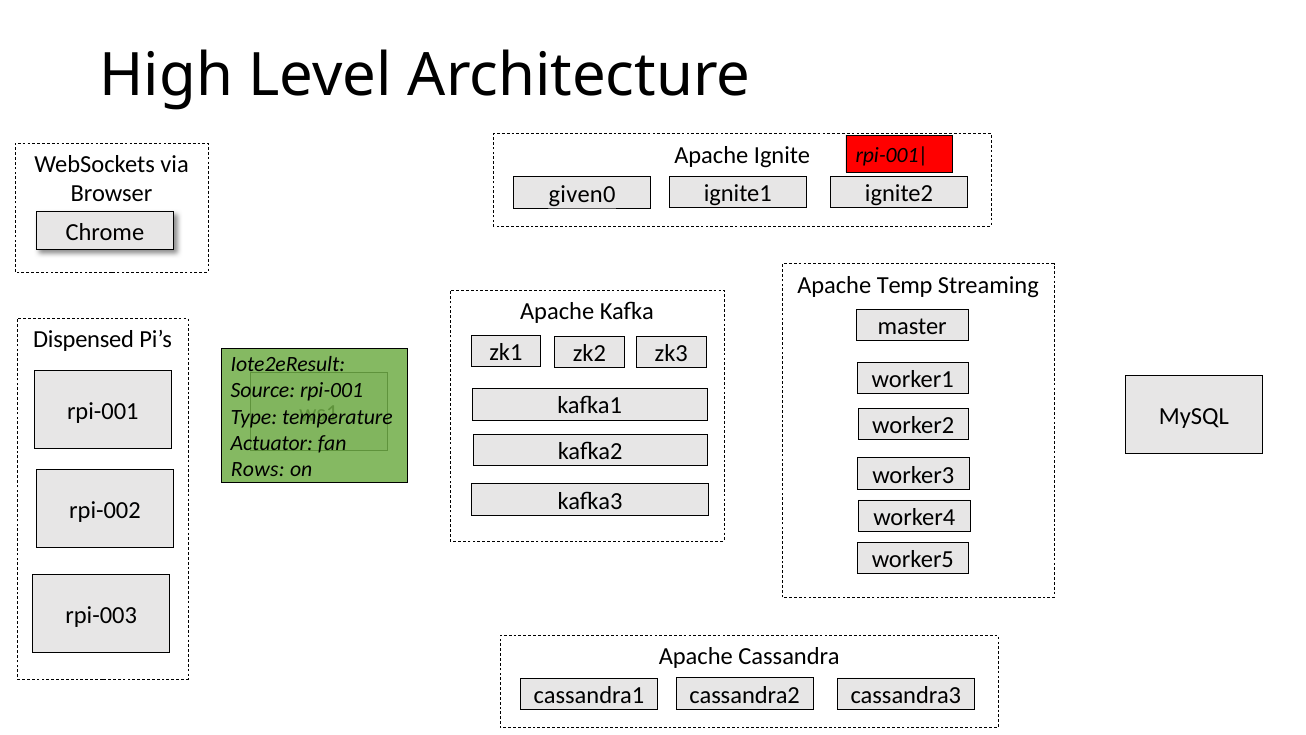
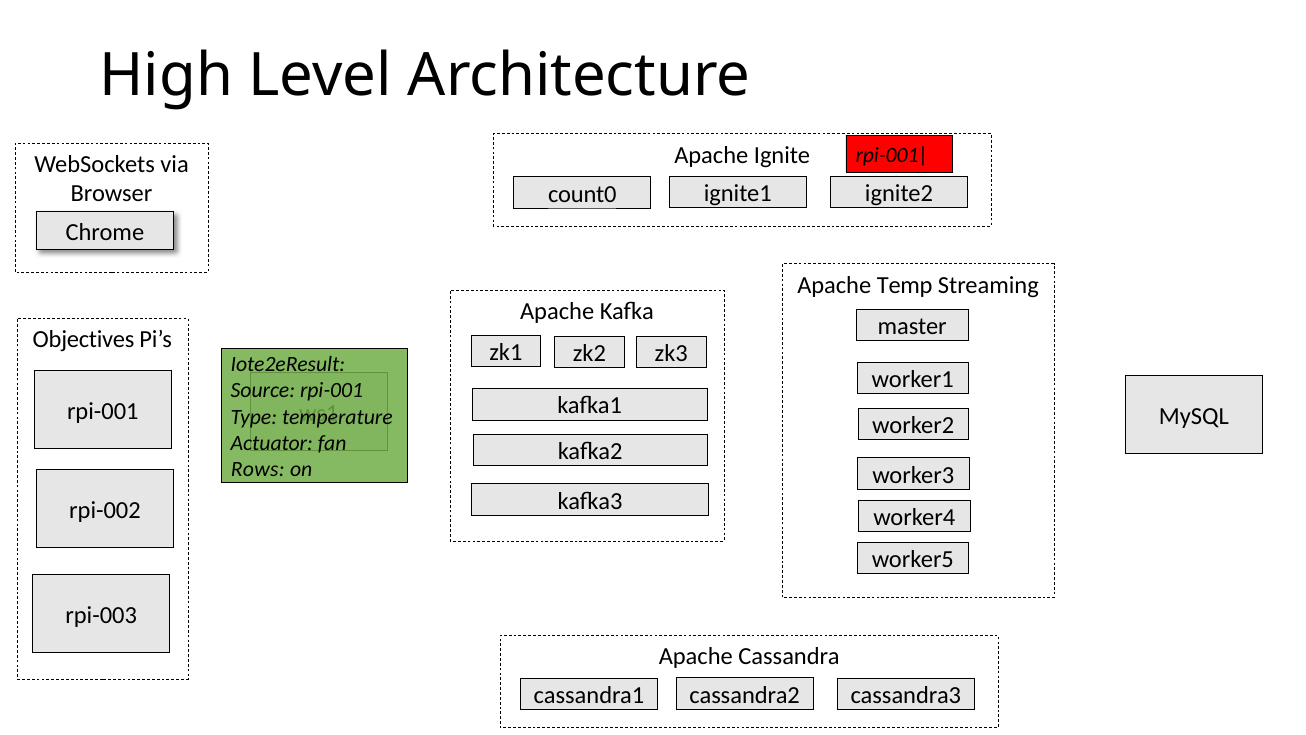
given0: given0 -> count0
Dispensed: Dispensed -> Objectives
